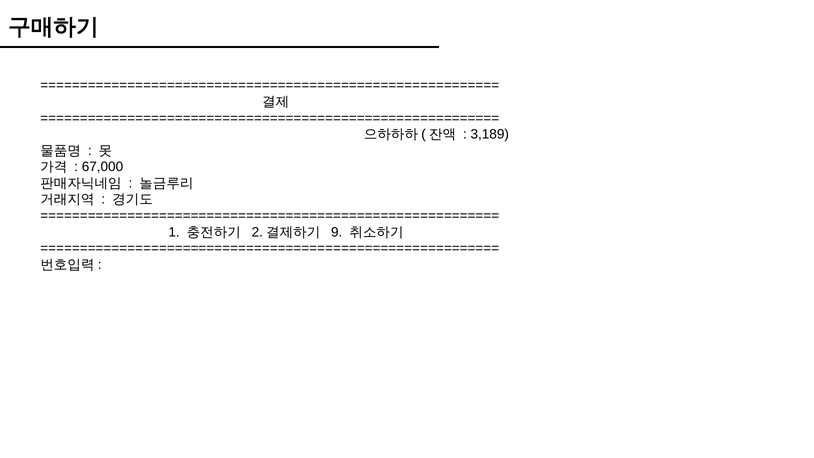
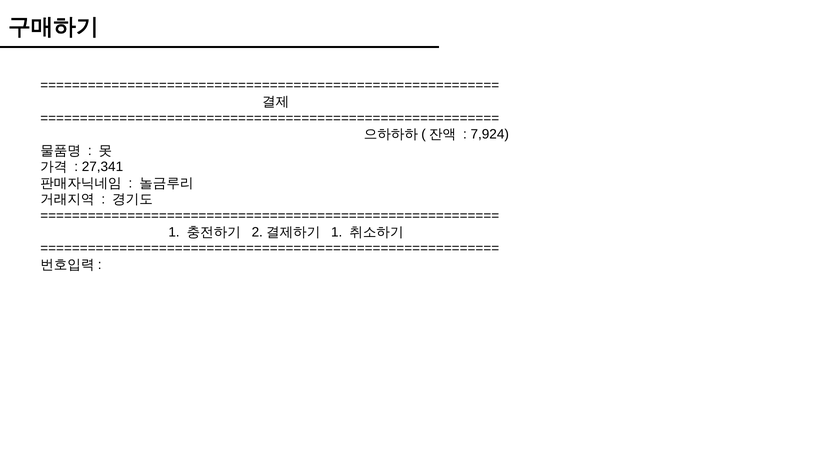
3,189: 3,189 -> 7,924
67,000: 67,000 -> 27,341
9 at (337, 232): 9 -> 1
